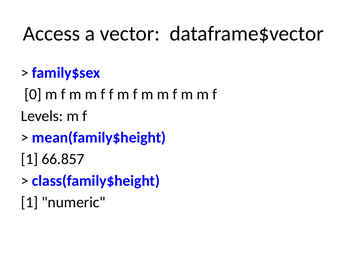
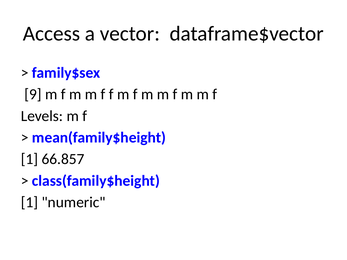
0: 0 -> 9
